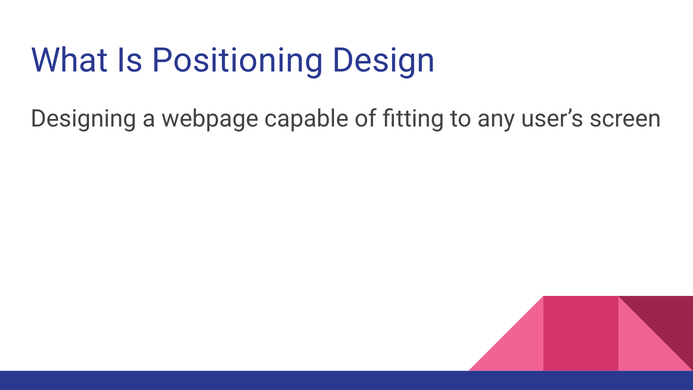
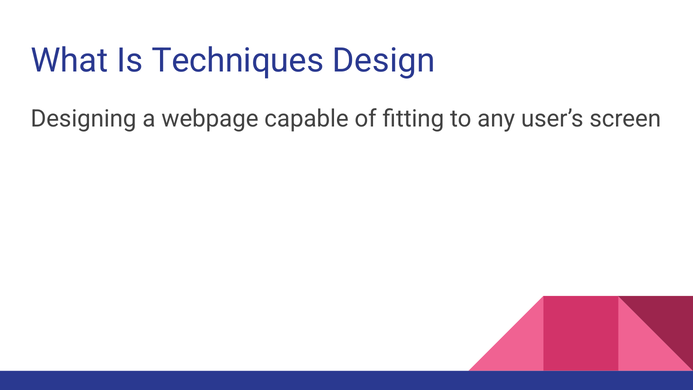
Positioning: Positioning -> Techniques
